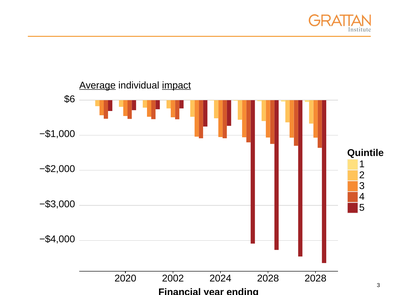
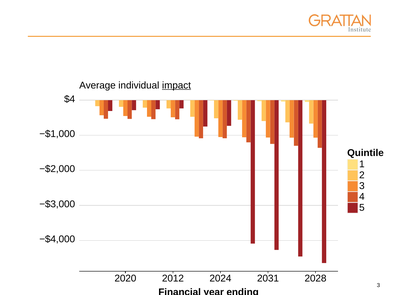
Average underline: present -> none
$6: $6 -> $4
2002: 2002 -> 2012
2024 2028: 2028 -> 2031
